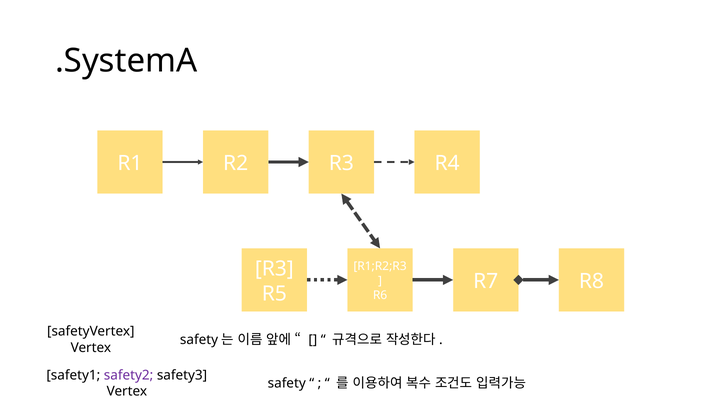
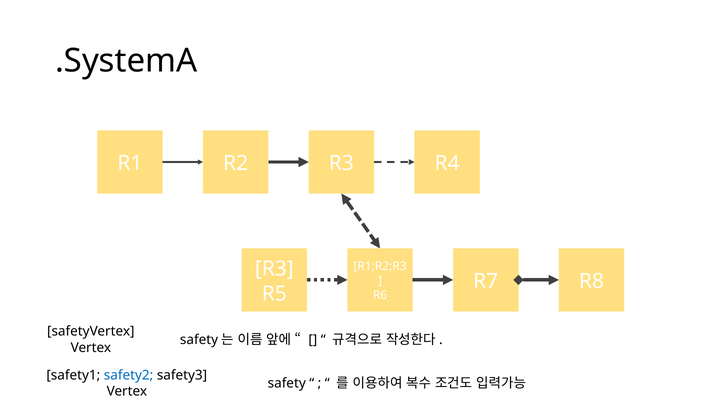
safety2 colour: purple -> blue
